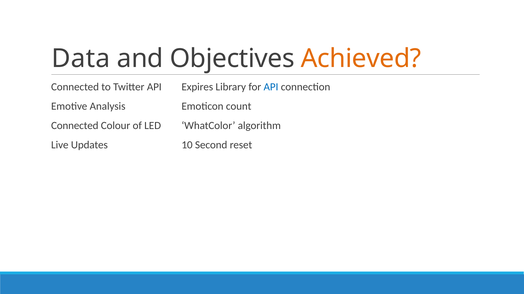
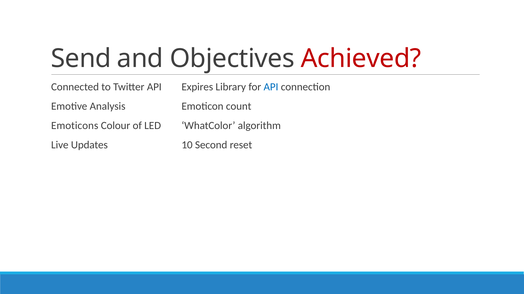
Data: Data -> Send
Achieved colour: orange -> red
Connected at (75, 126): Connected -> Emoticons
